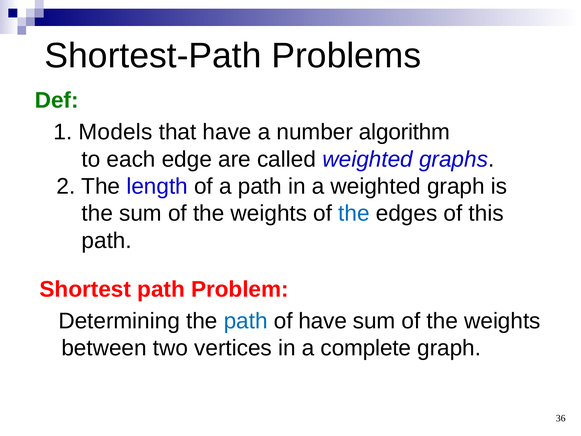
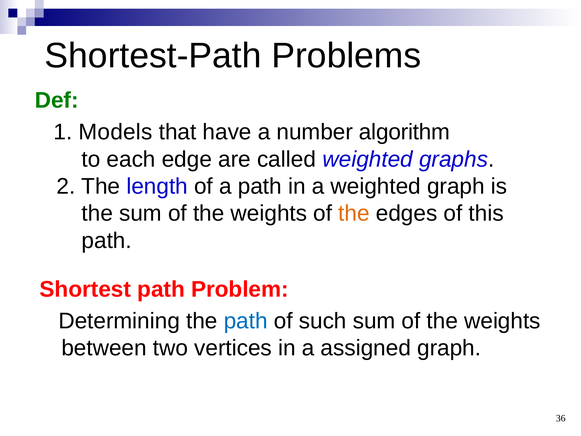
the at (354, 213) colour: blue -> orange
of have: have -> such
complete: complete -> assigned
